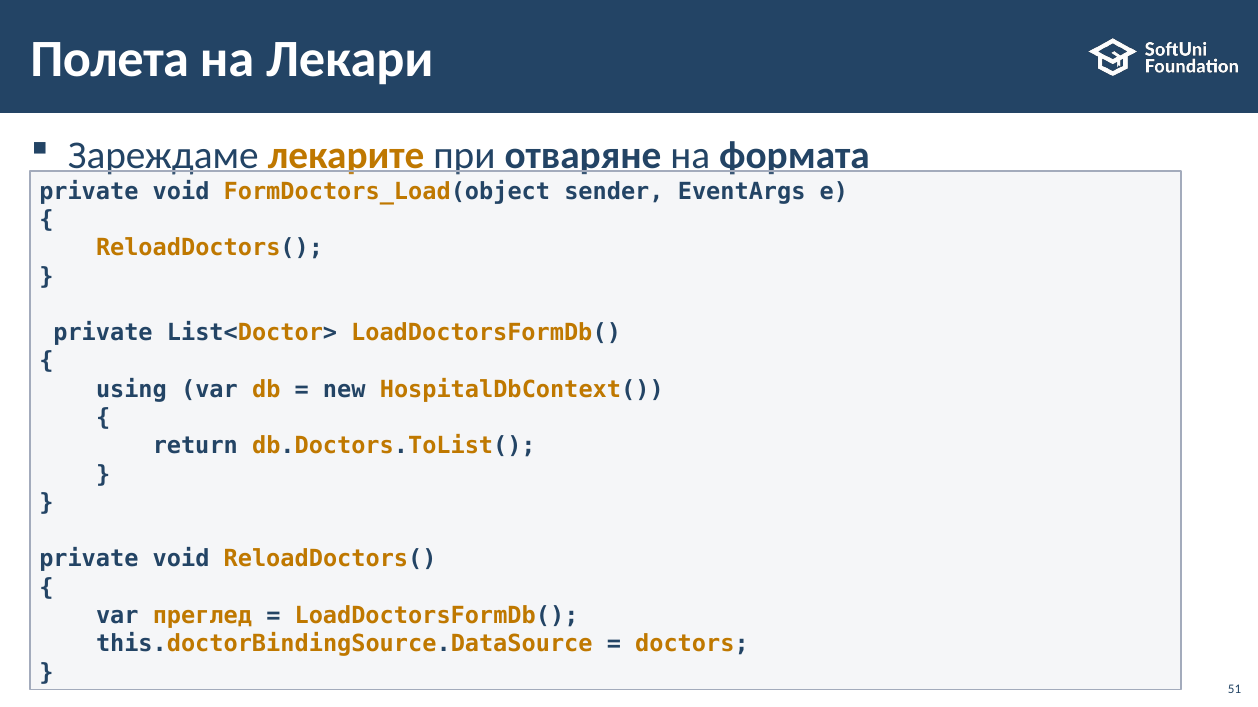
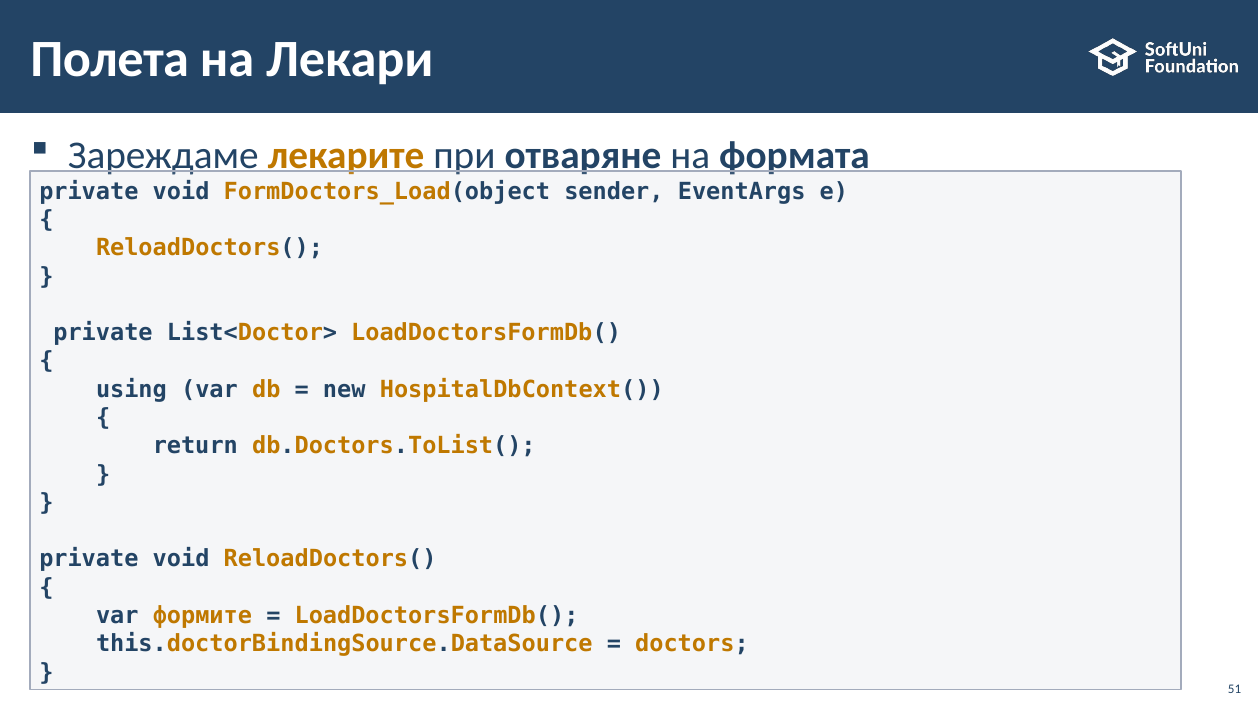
преглед: преглед -> формите
